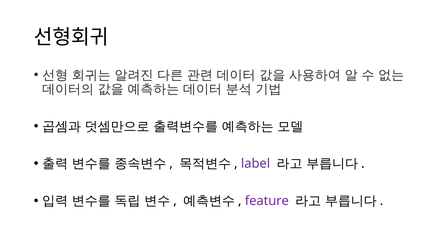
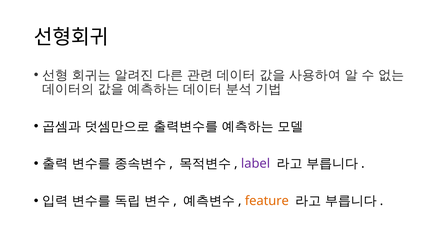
feature colour: purple -> orange
